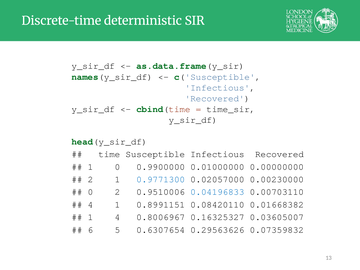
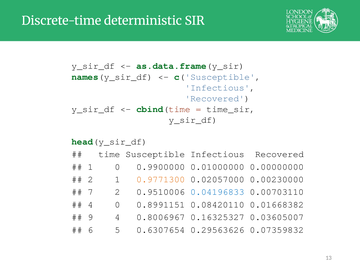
0.9771300 colour: blue -> orange
0 at (90, 192): 0 -> 7
4 1: 1 -> 0
1 at (90, 217): 1 -> 9
